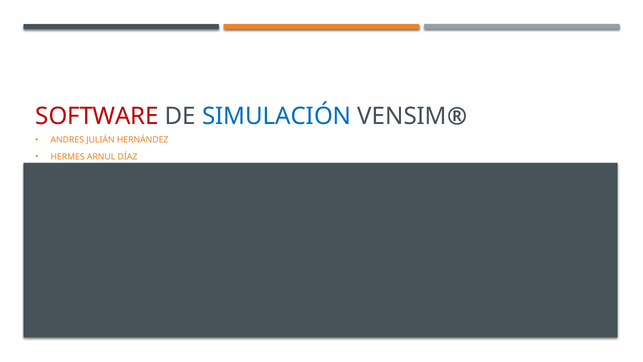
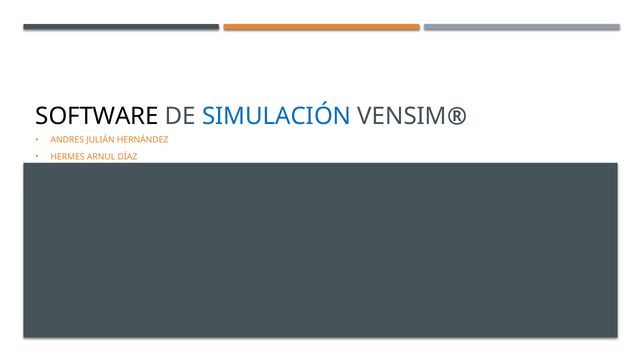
SOFTWARE colour: red -> black
